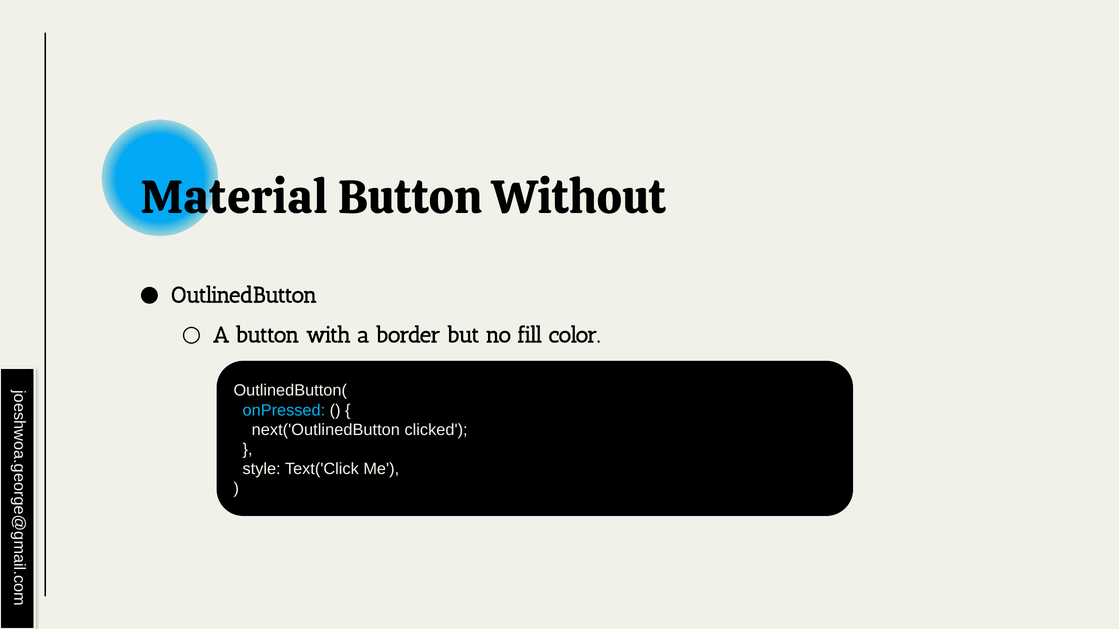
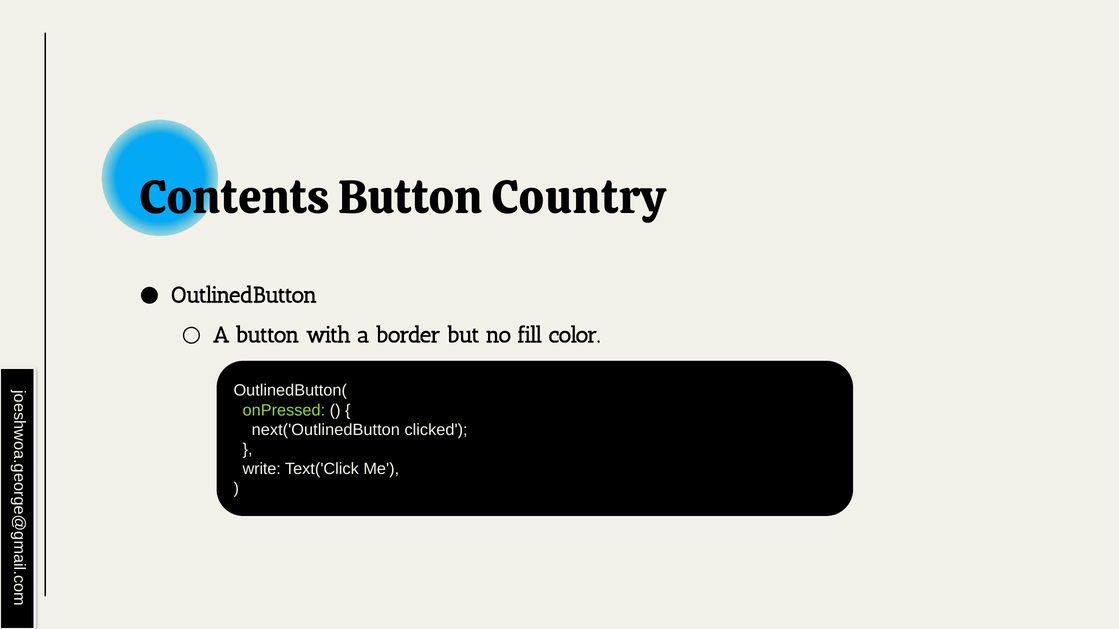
Material: Material -> Contents
Without: Without -> Country
onPressed colour: light blue -> light green
style: style -> write
